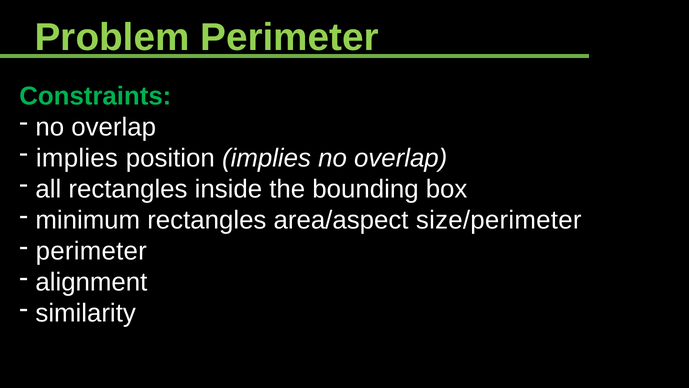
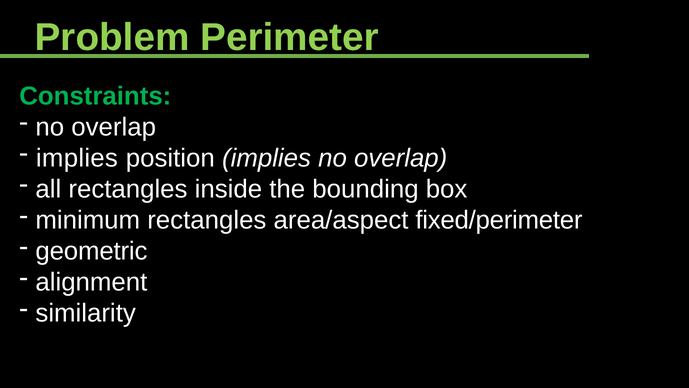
size/perimeter: size/perimeter -> fixed/perimeter
perimeter at (91, 251): perimeter -> geometric
